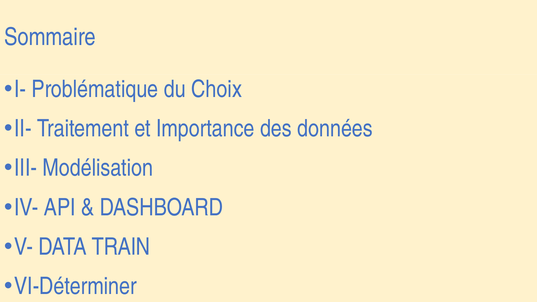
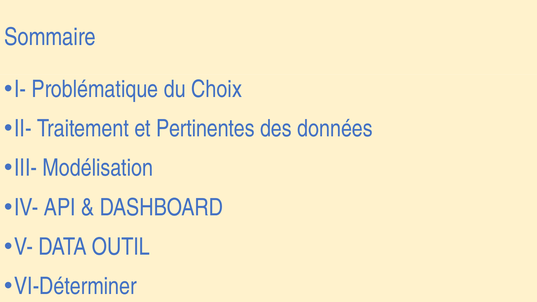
Importance: Importance -> Pertinentes
TRAIN: TRAIN -> OUTIL
